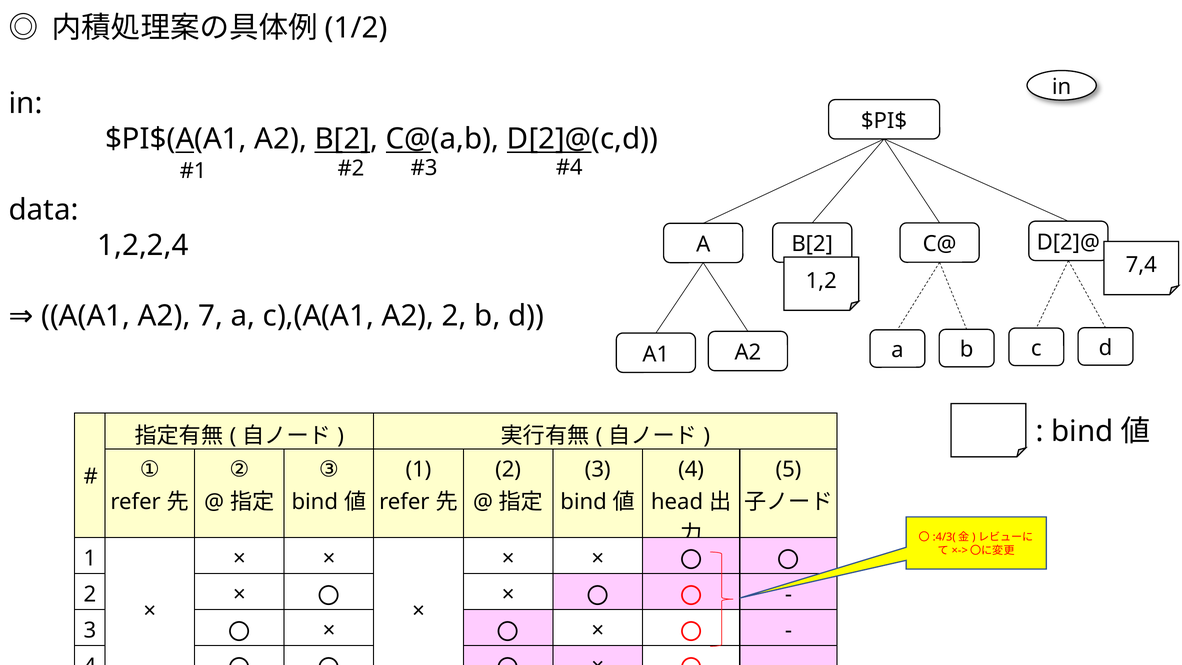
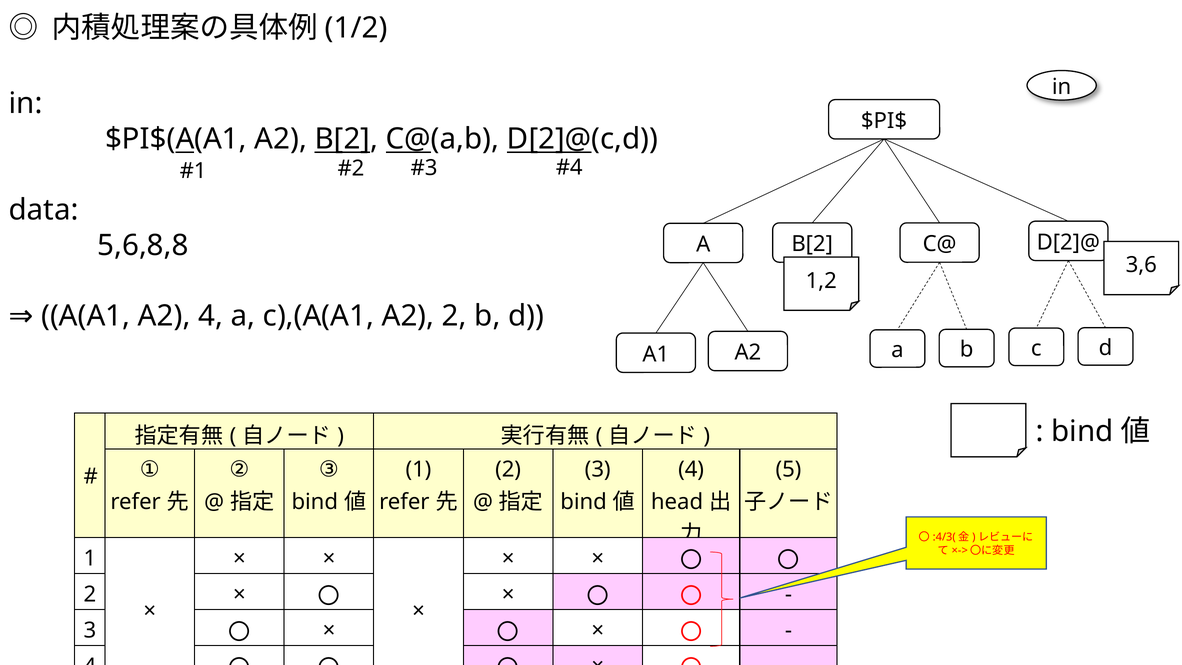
1,2,2,4: 1,2,2,4 -> 5,6,8,8
7,4: 7,4 -> 3,6
A2 7: 7 -> 4
